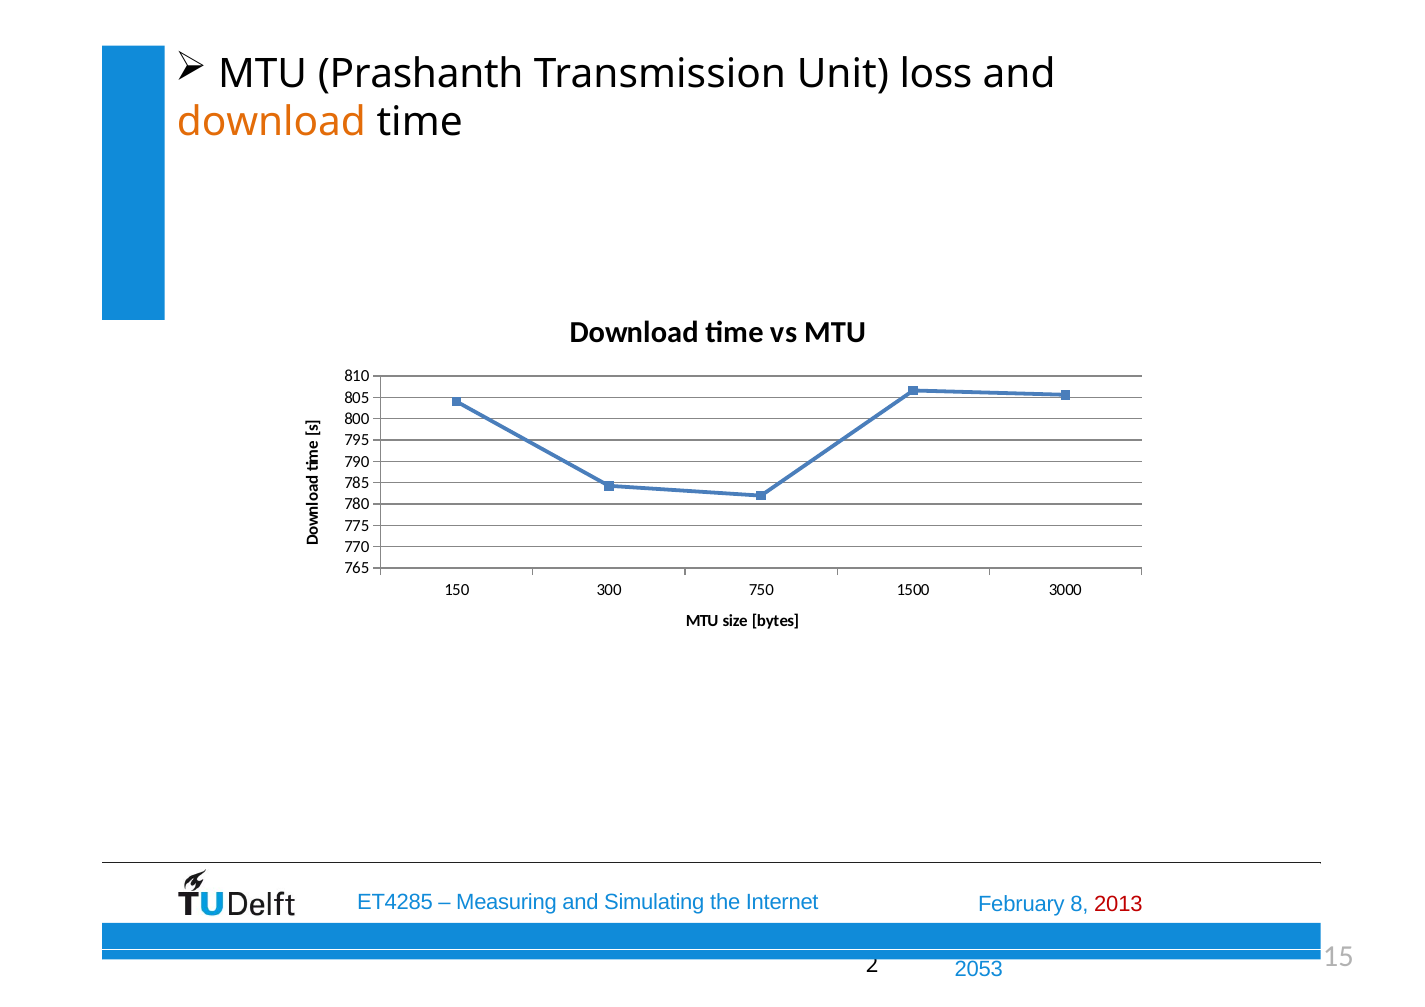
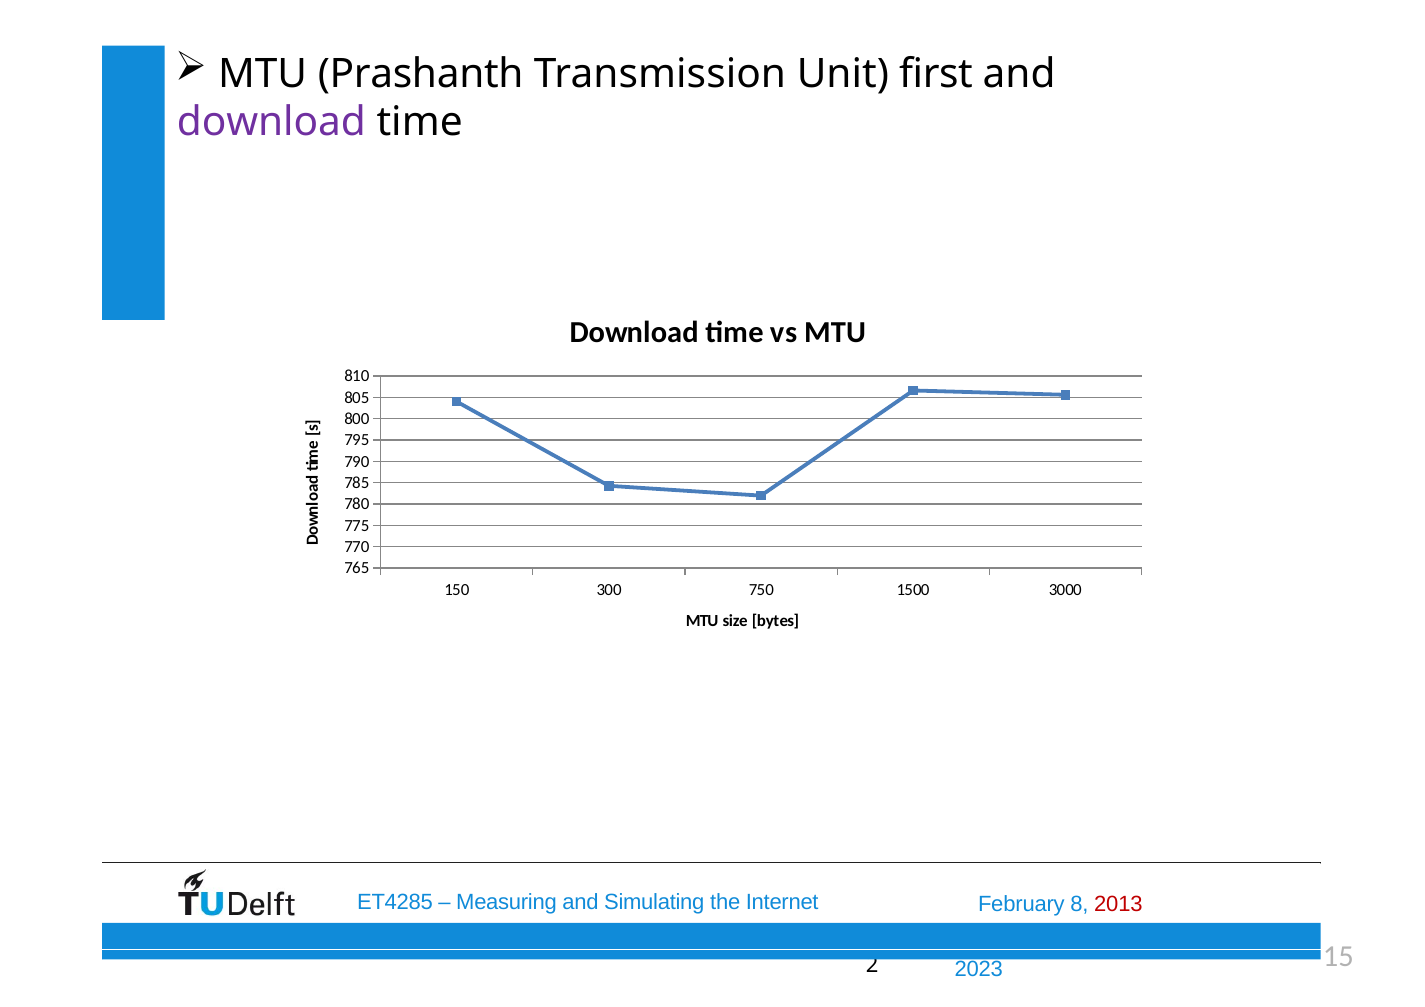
loss: loss -> first
download at (271, 123) colour: orange -> purple
2053: 2053 -> 2023
